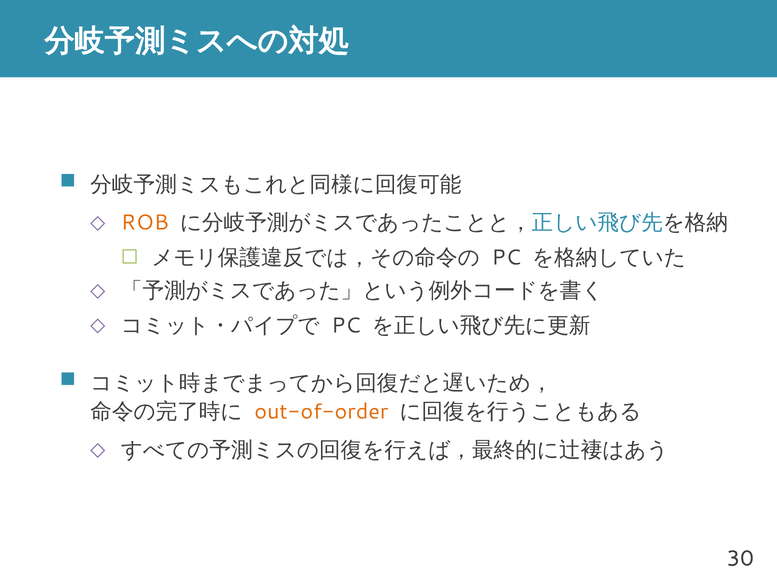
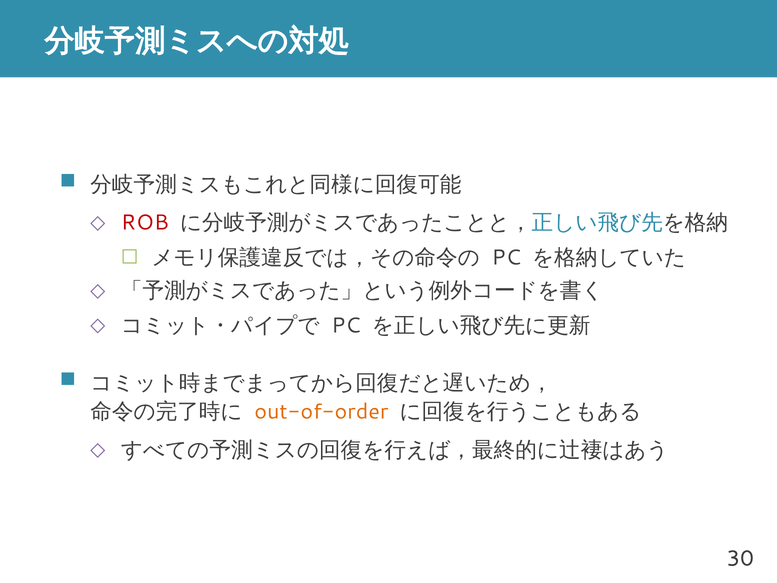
ROB colour: orange -> red
